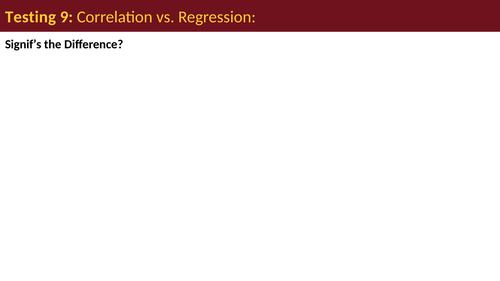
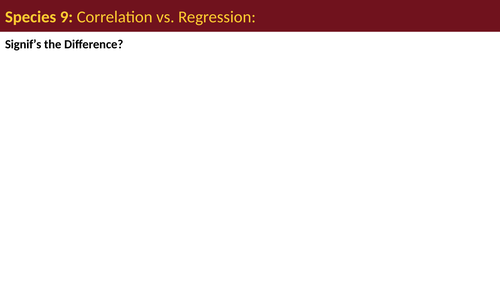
Testing: Testing -> Species
